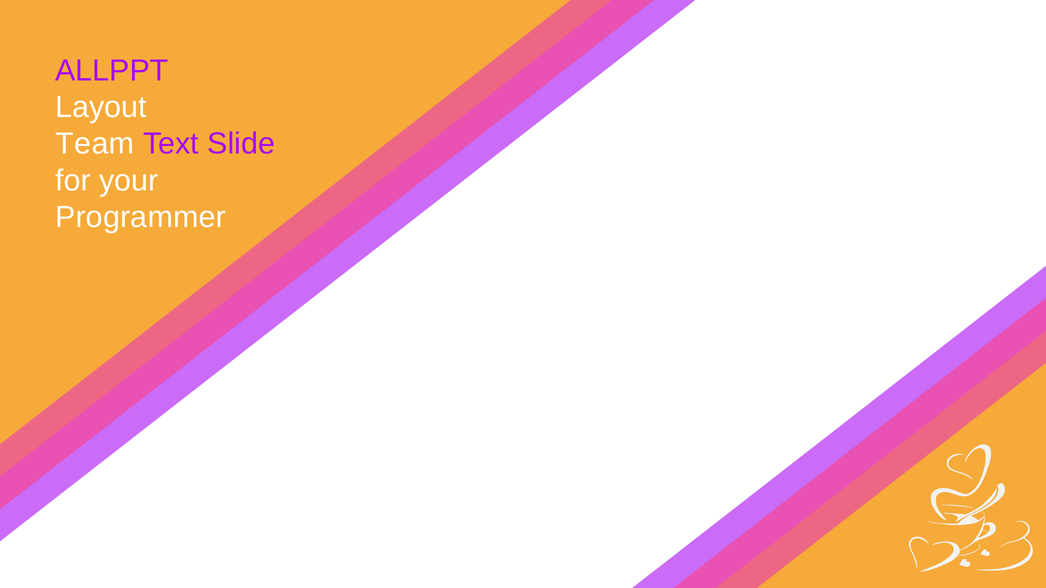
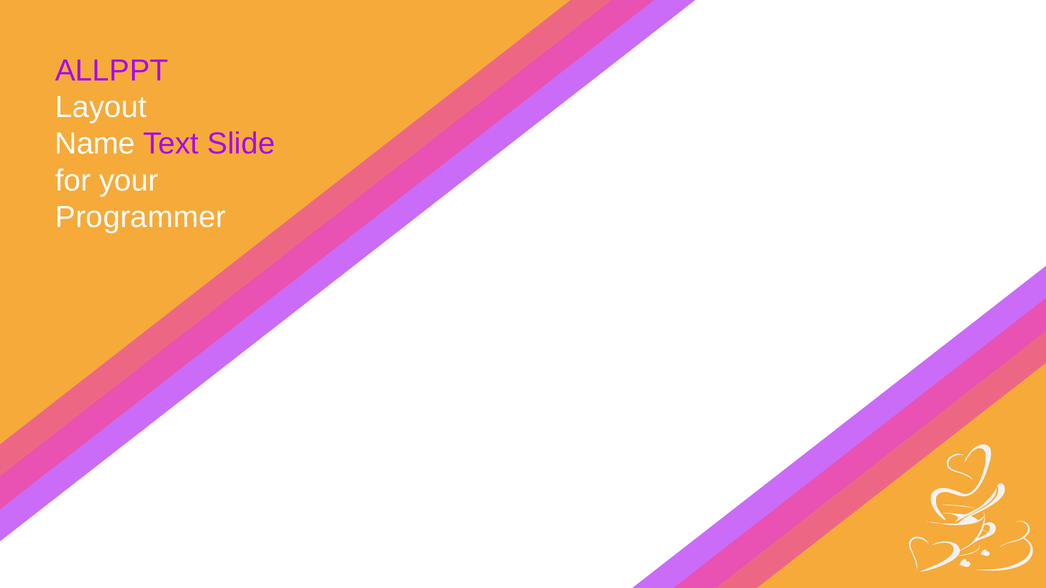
Team: Team -> Name
